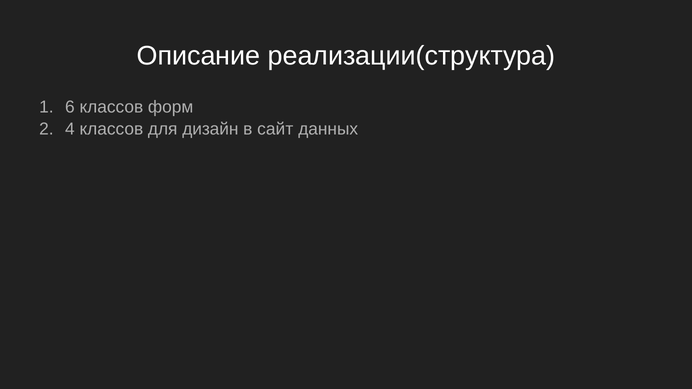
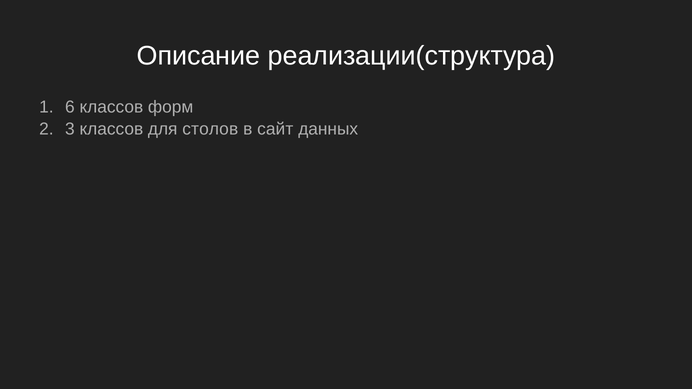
4: 4 -> 3
дизайн: дизайн -> столов
